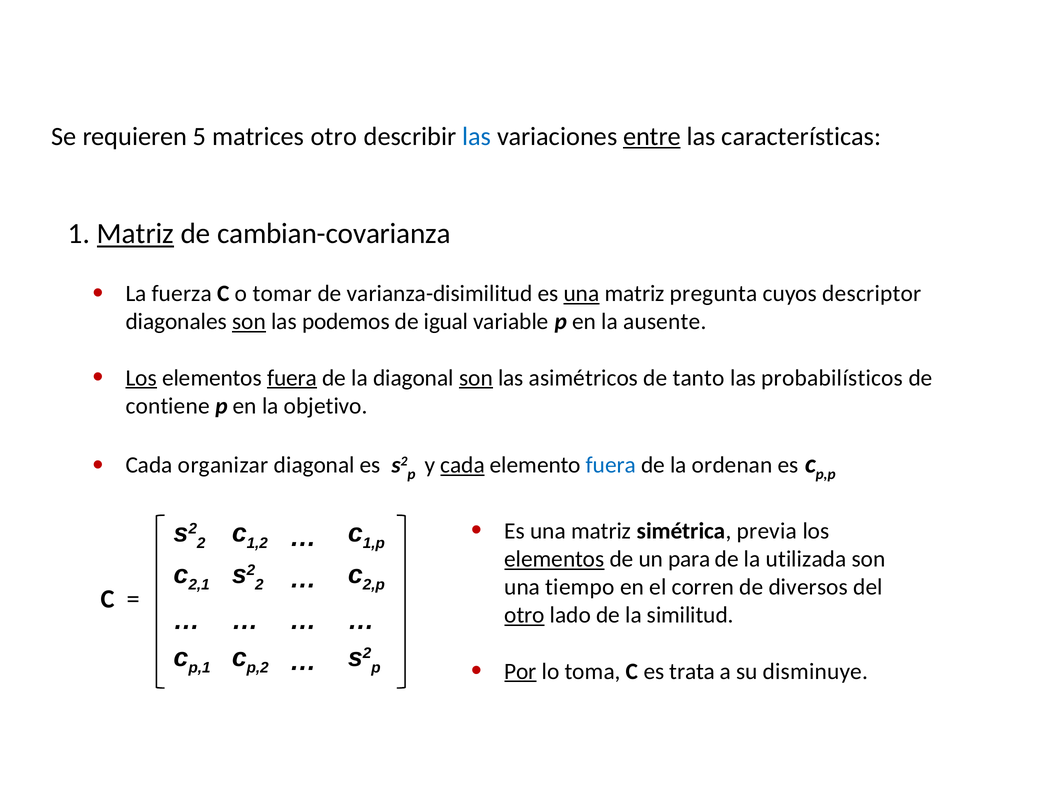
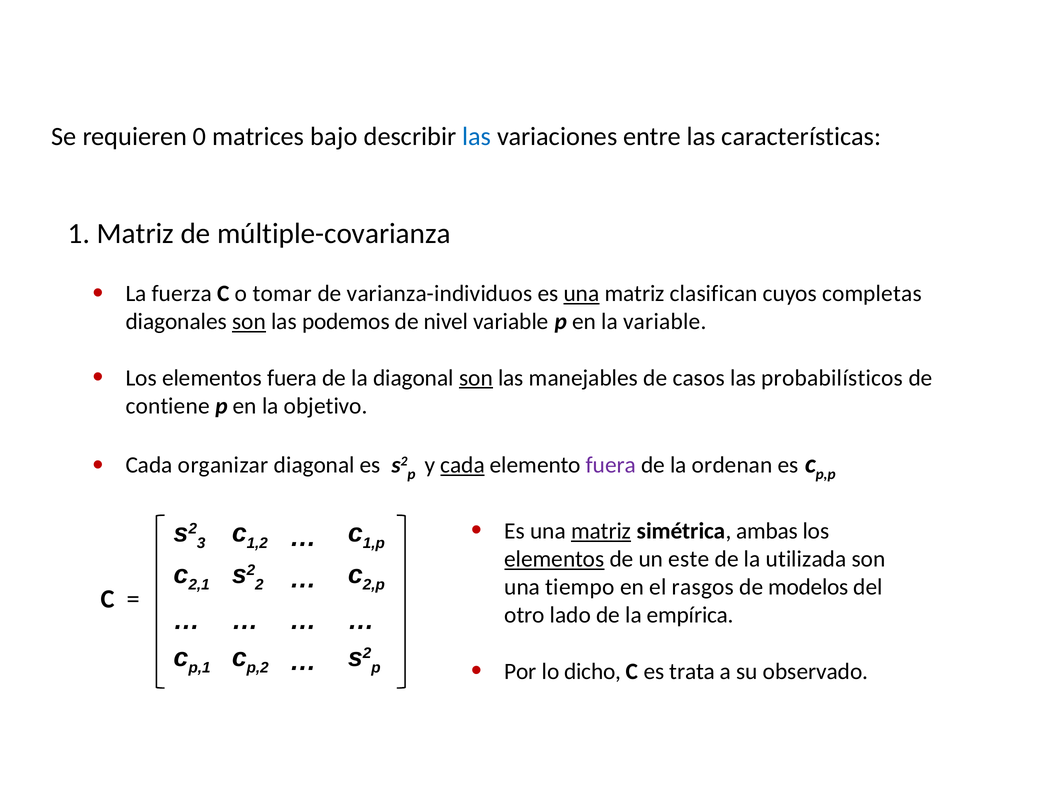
5: 5 -> 0
matrices otro: otro -> bajo
entre underline: present -> none
Matriz at (135, 234) underline: present -> none
cambian-covarianza: cambian-covarianza -> múltiple-covarianza
varianza-disimilitud: varianza-disimilitud -> varianza-individuos
pregunta: pregunta -> clasifican
descriptor: descriptor -> completas
igual: igual -> nivel
la ausente: ausente -> variable
Los at (141, 378) underline: present -> none
fuera at (292, 378) underline: present -> none
asimétricos: asimétricos -> manejables
tanto: tanto -> casos
fuera at (611, 465) colour: blue -> purple
matriz at (601, 531) underline: none -> present
previa: previa -> ambas
2 at (201, 544): 2 -> 3
para: para -> este
corren: corren -> rasgos
diversos: diversos -> modelos
otro at (525, 616) underline: present -> none
similitud: similitud -> empírica
Por underline: present -> none
toma: toma -> dicho
disminuye: disminuye -> observado
